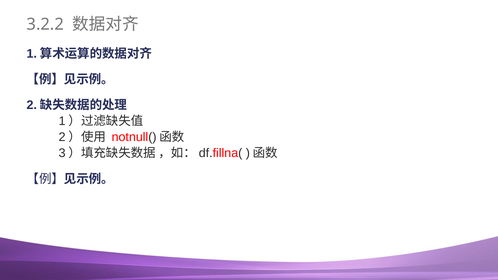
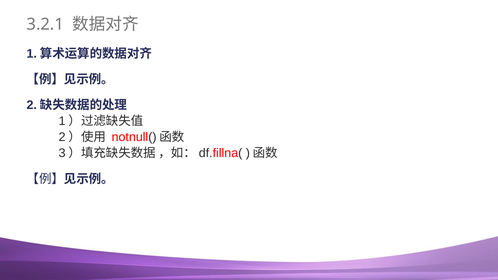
3.2.2: 3.2.2 -> 3.2.1
